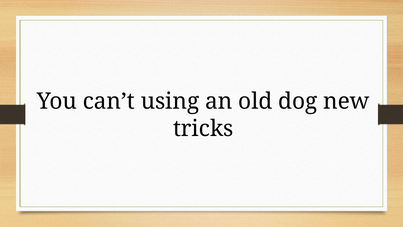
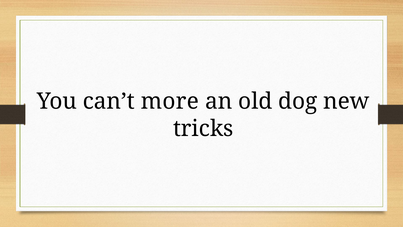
using: using -> more
